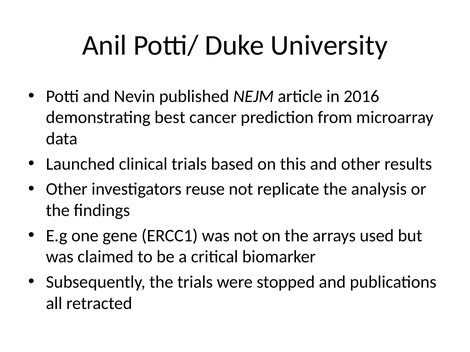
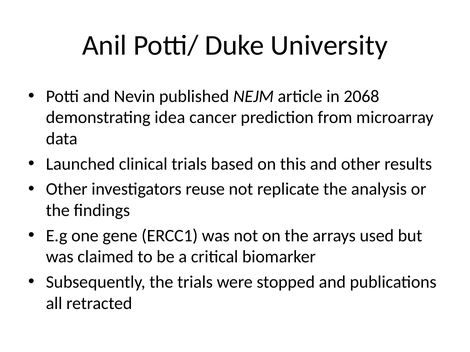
2016: 2016 -> 2068
best: best -> idea
